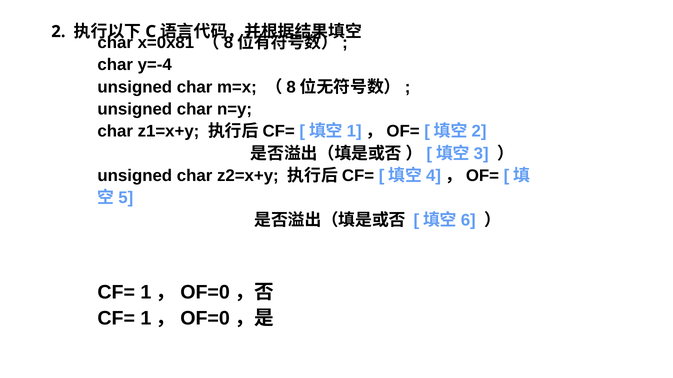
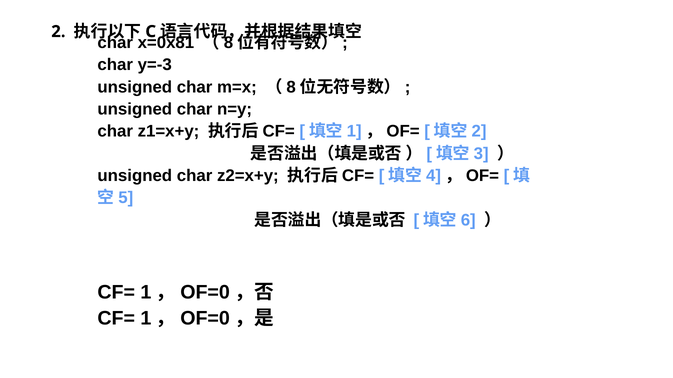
y=-4: y=-4 -> y=-3
